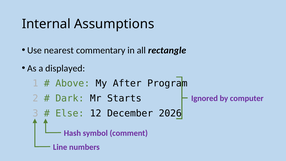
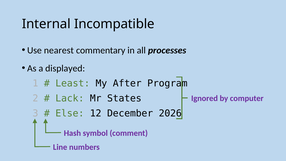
Assumptions: Assumptions -> Incompatible
rectangle: rectangle -> processes
Above: Above -> Least
Dark: Dark -> Lack
Starts: Starts -> States
